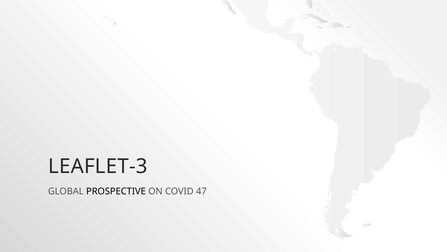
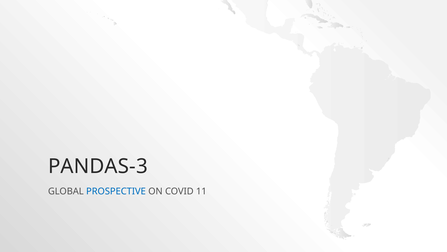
LEAFLET-3: LEAFLET-3 -> PANDAS-3
PROSPECTIVE colour: black -> blue
47: 47 -> 11
